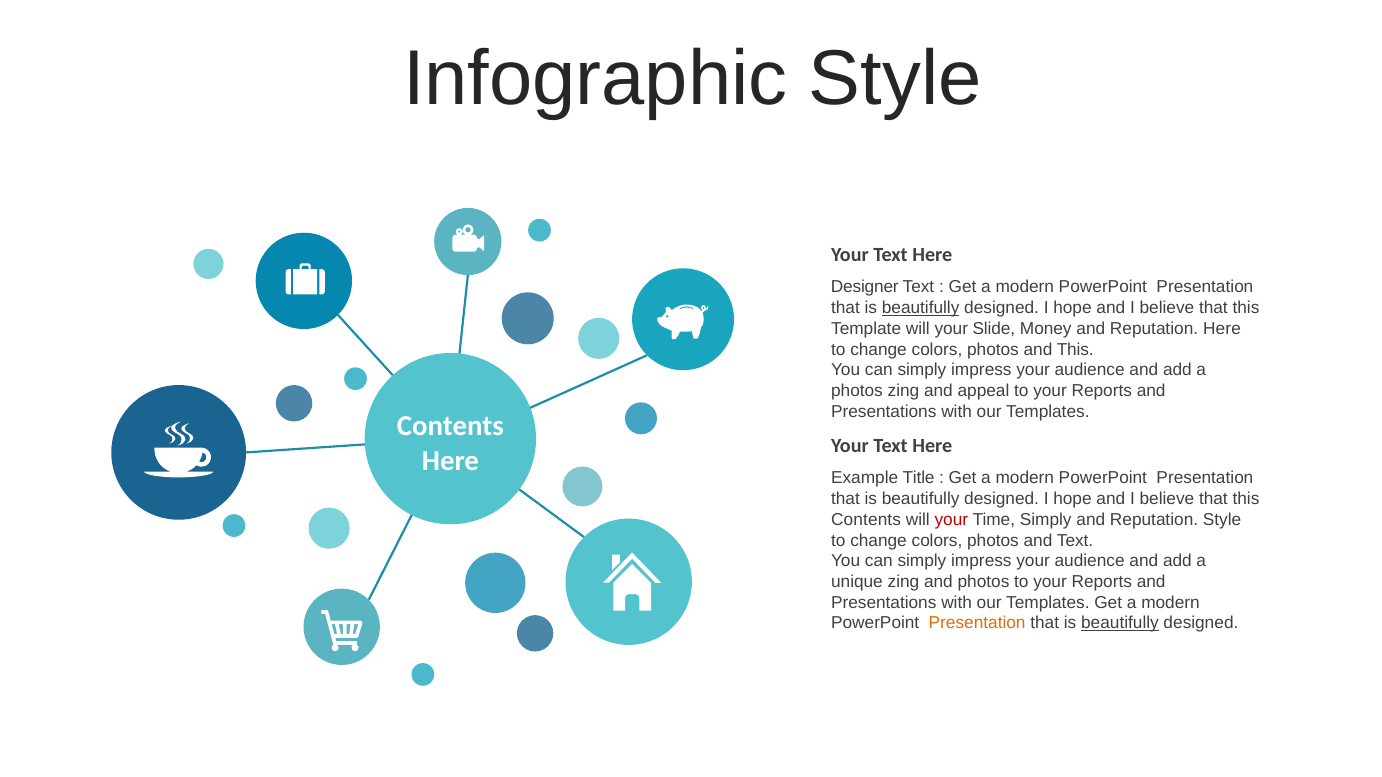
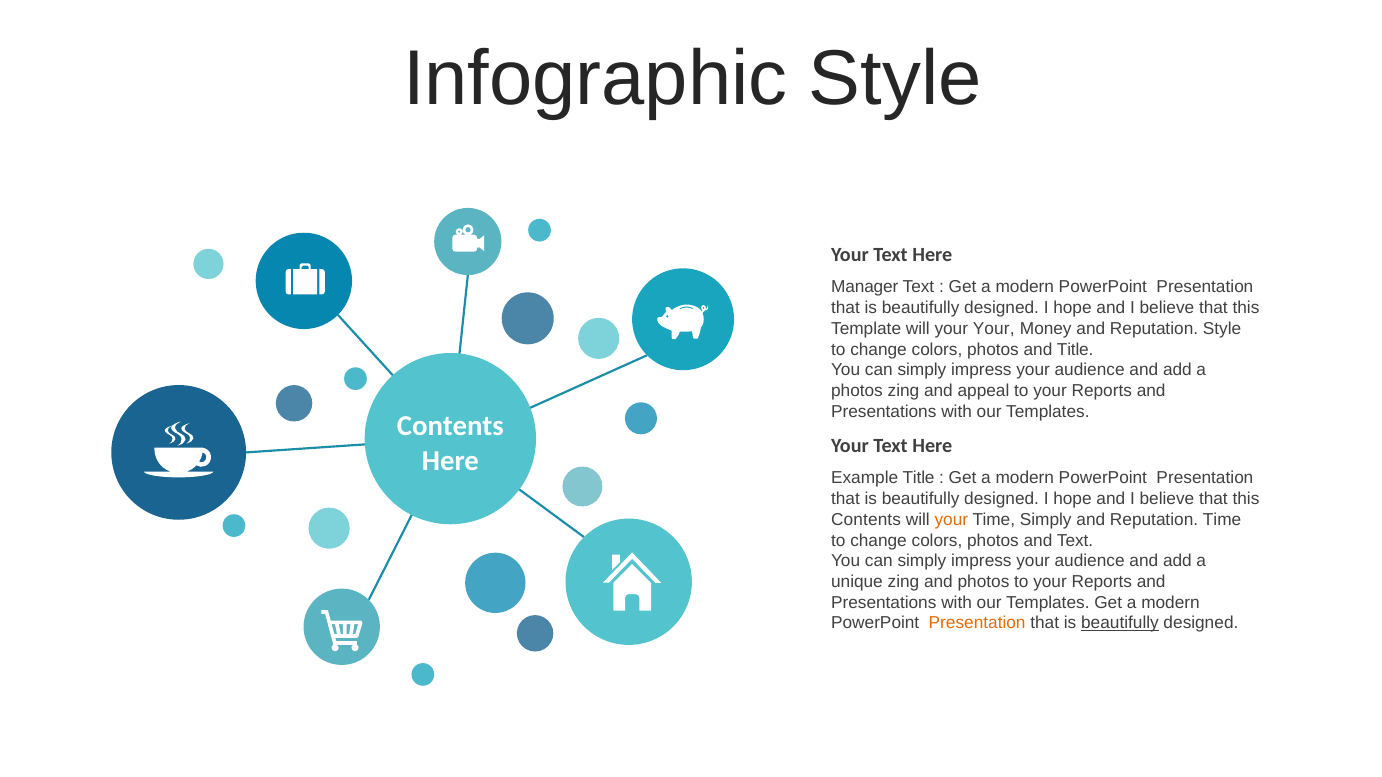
Designer: Designer -> Manager
beautifully at (921, 308) underline: present -> none
your Slide: Slide -> Your
Reputation Here: Here -> Style
and This: This -> Title
your at (951, 520) colour: red -> orange
Reputation Style: Style -> Time
